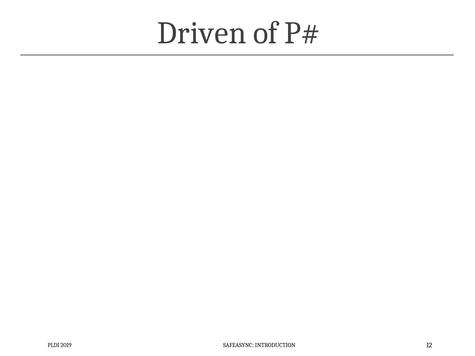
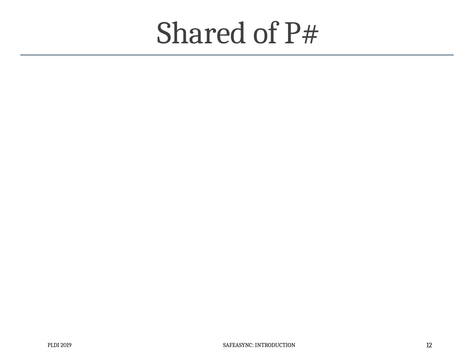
Driven: Driven -> Shared
